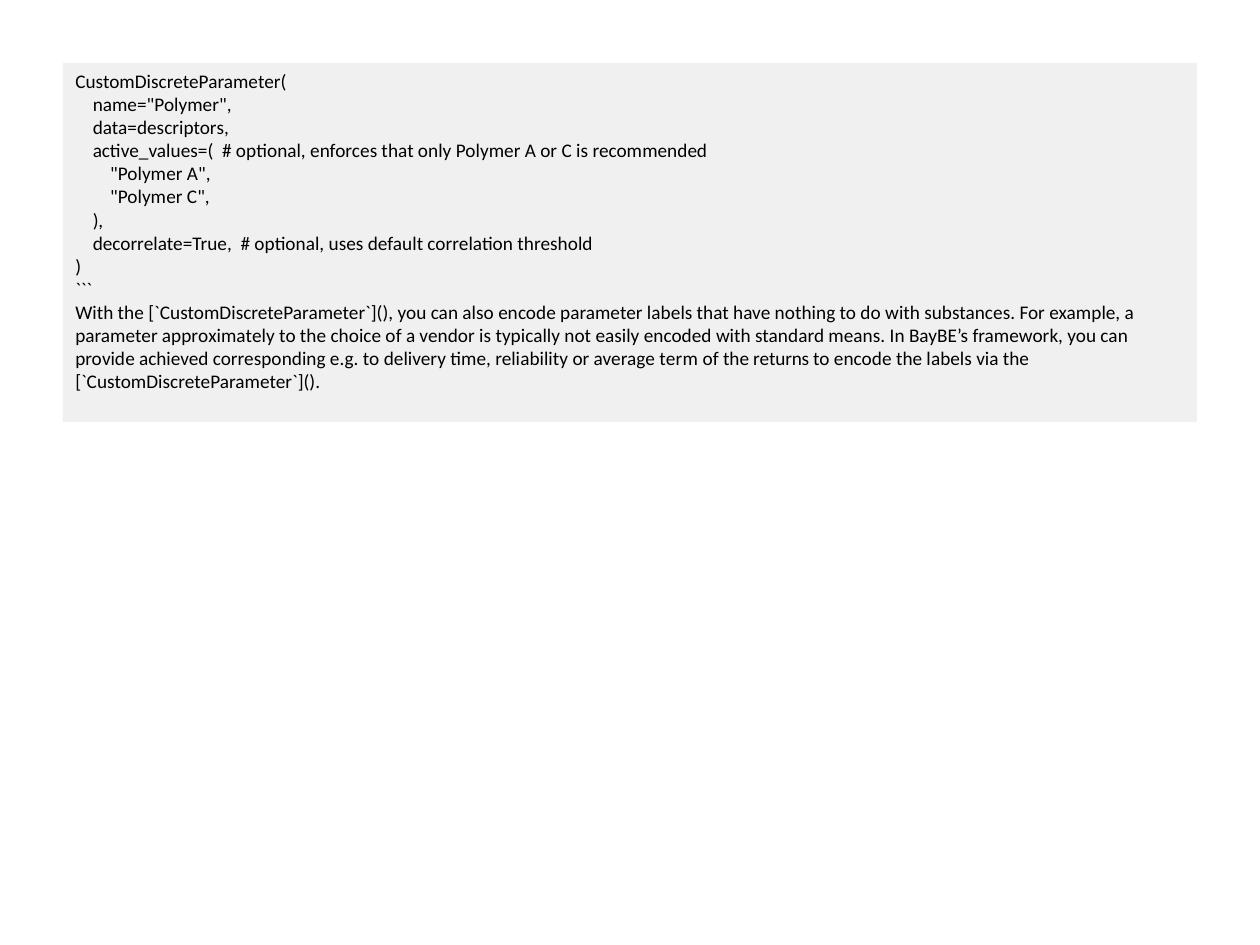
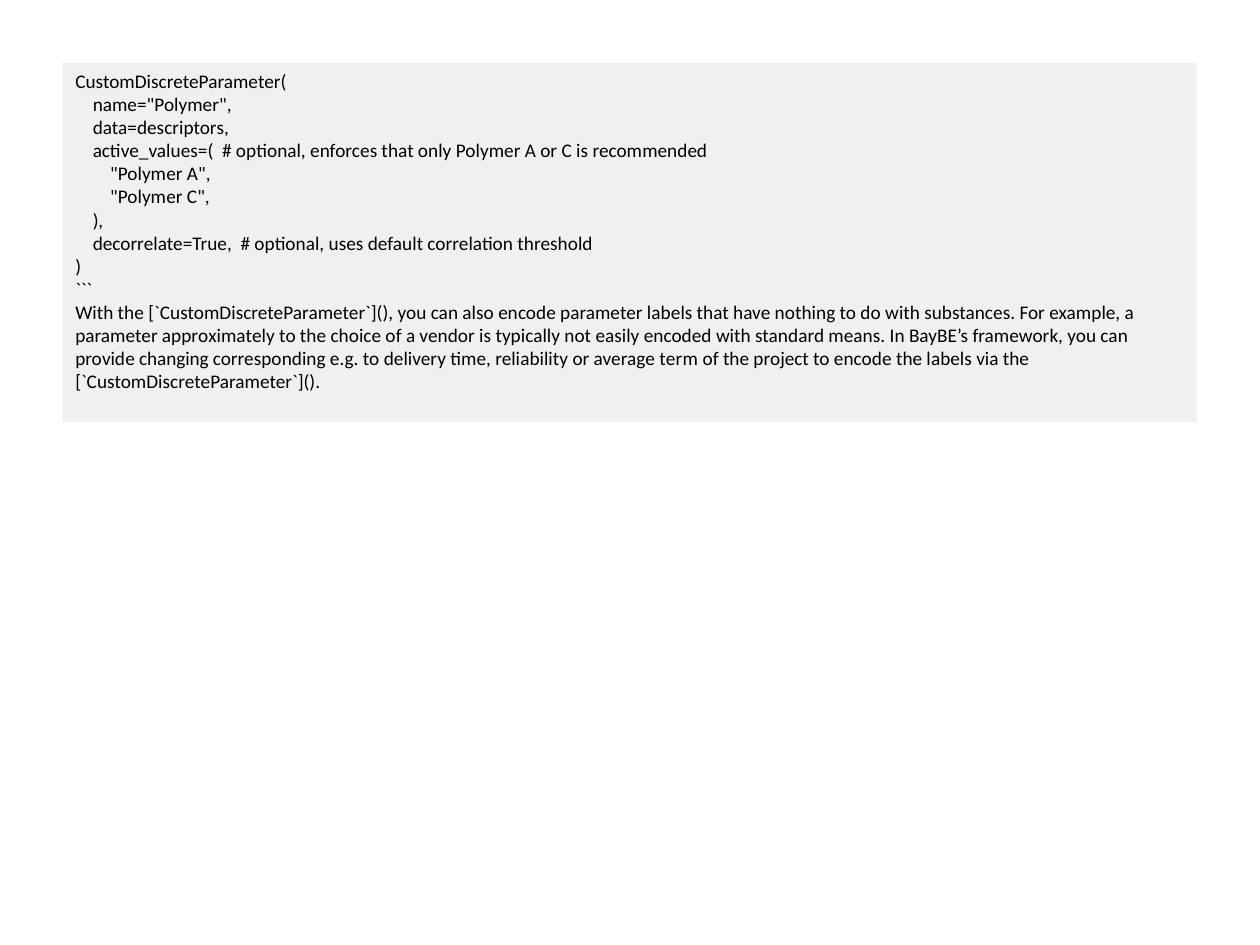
achieved: achieved -> changing
returns: returns -> project
